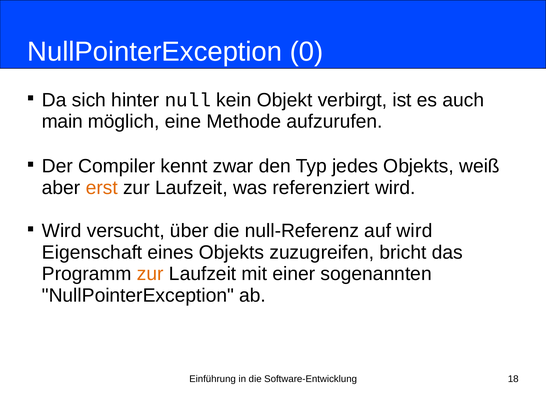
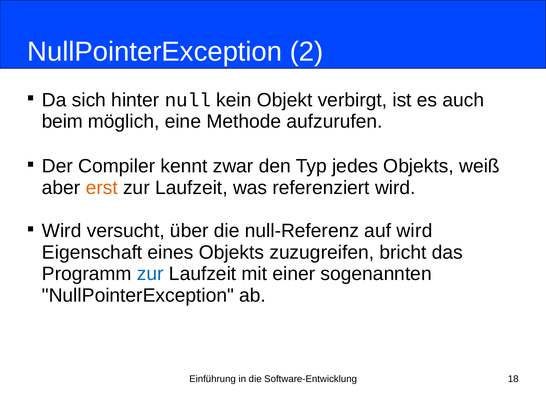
0: 0 -> 2
main: main -> beim
zur at (150, 274) colour: orange -> blue
